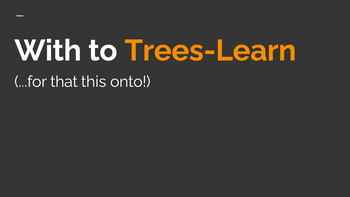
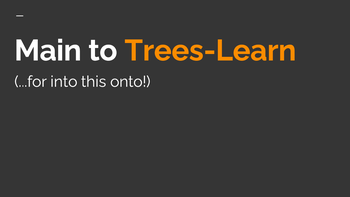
With: With -> Main
that: that -> into
